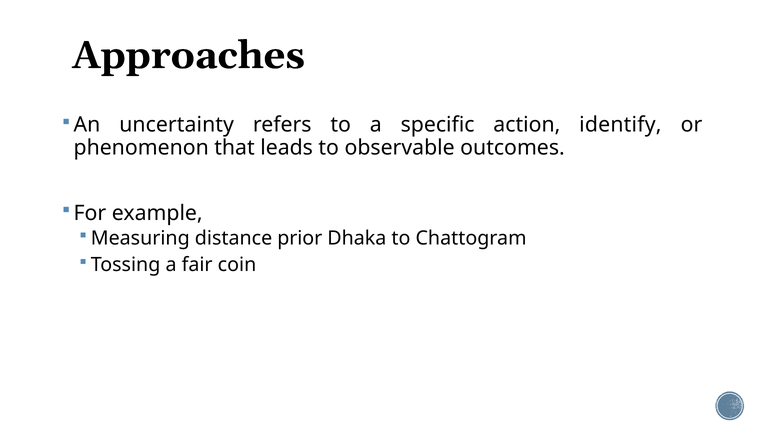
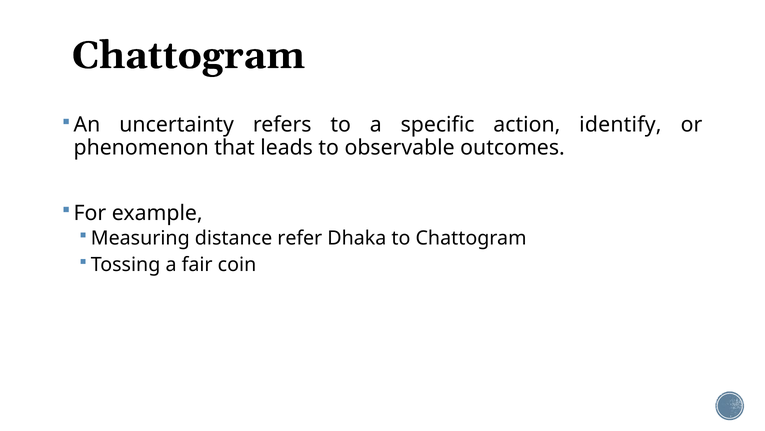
Approaches at (188, 55): Approaches -> Chattogram
prior: prior -> refer
